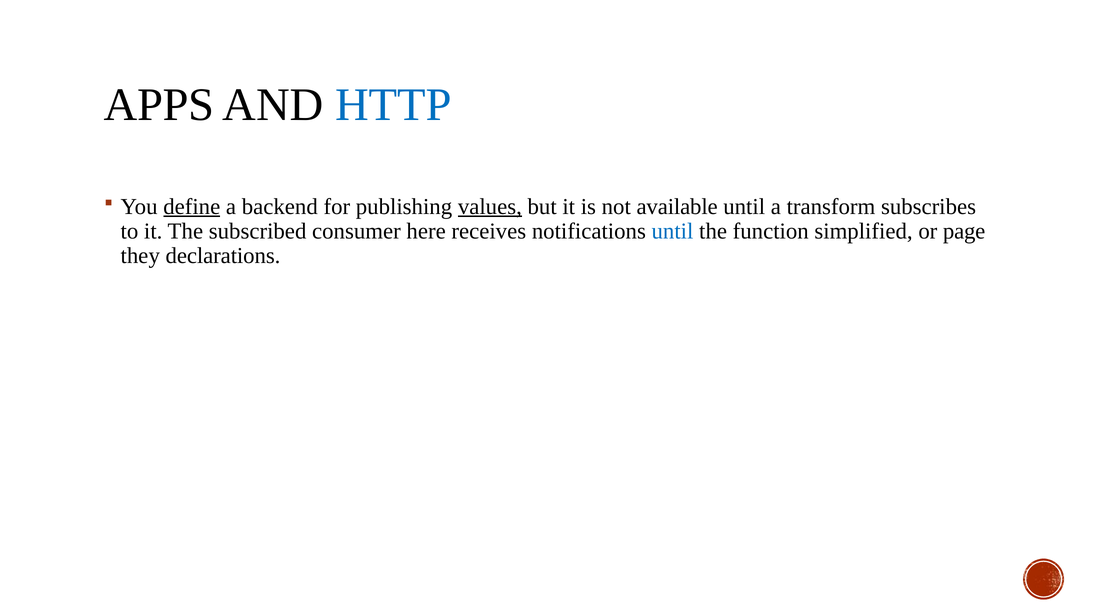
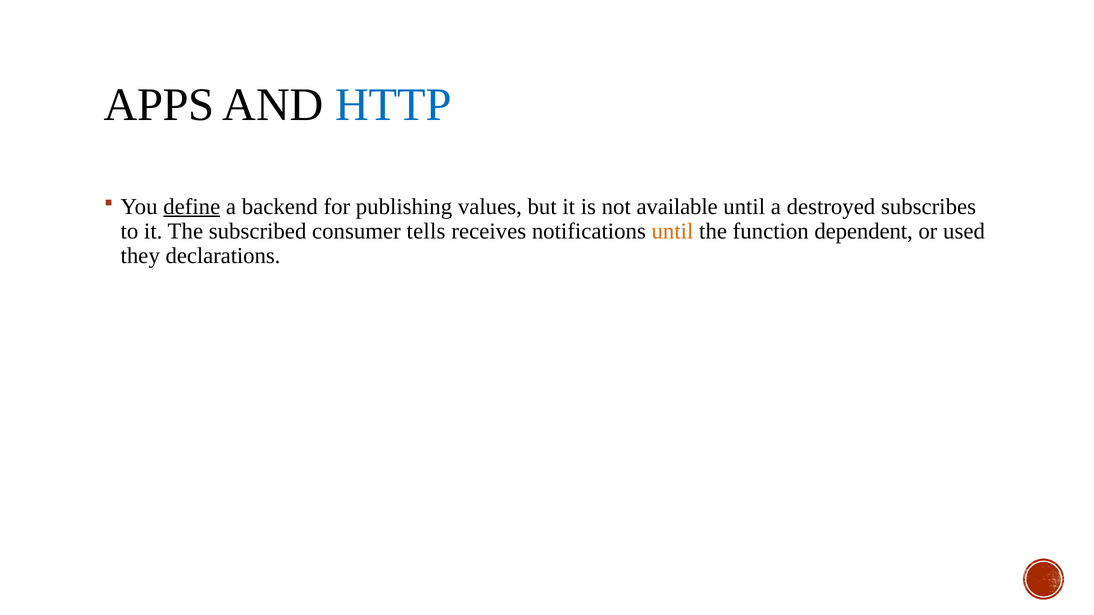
values underline: present -> none
transform: transform -> destroyed
here: here -> tells
until at (672, 231) colour: blue -> orange
simplified: simplified -> dependent
page: page -> used
